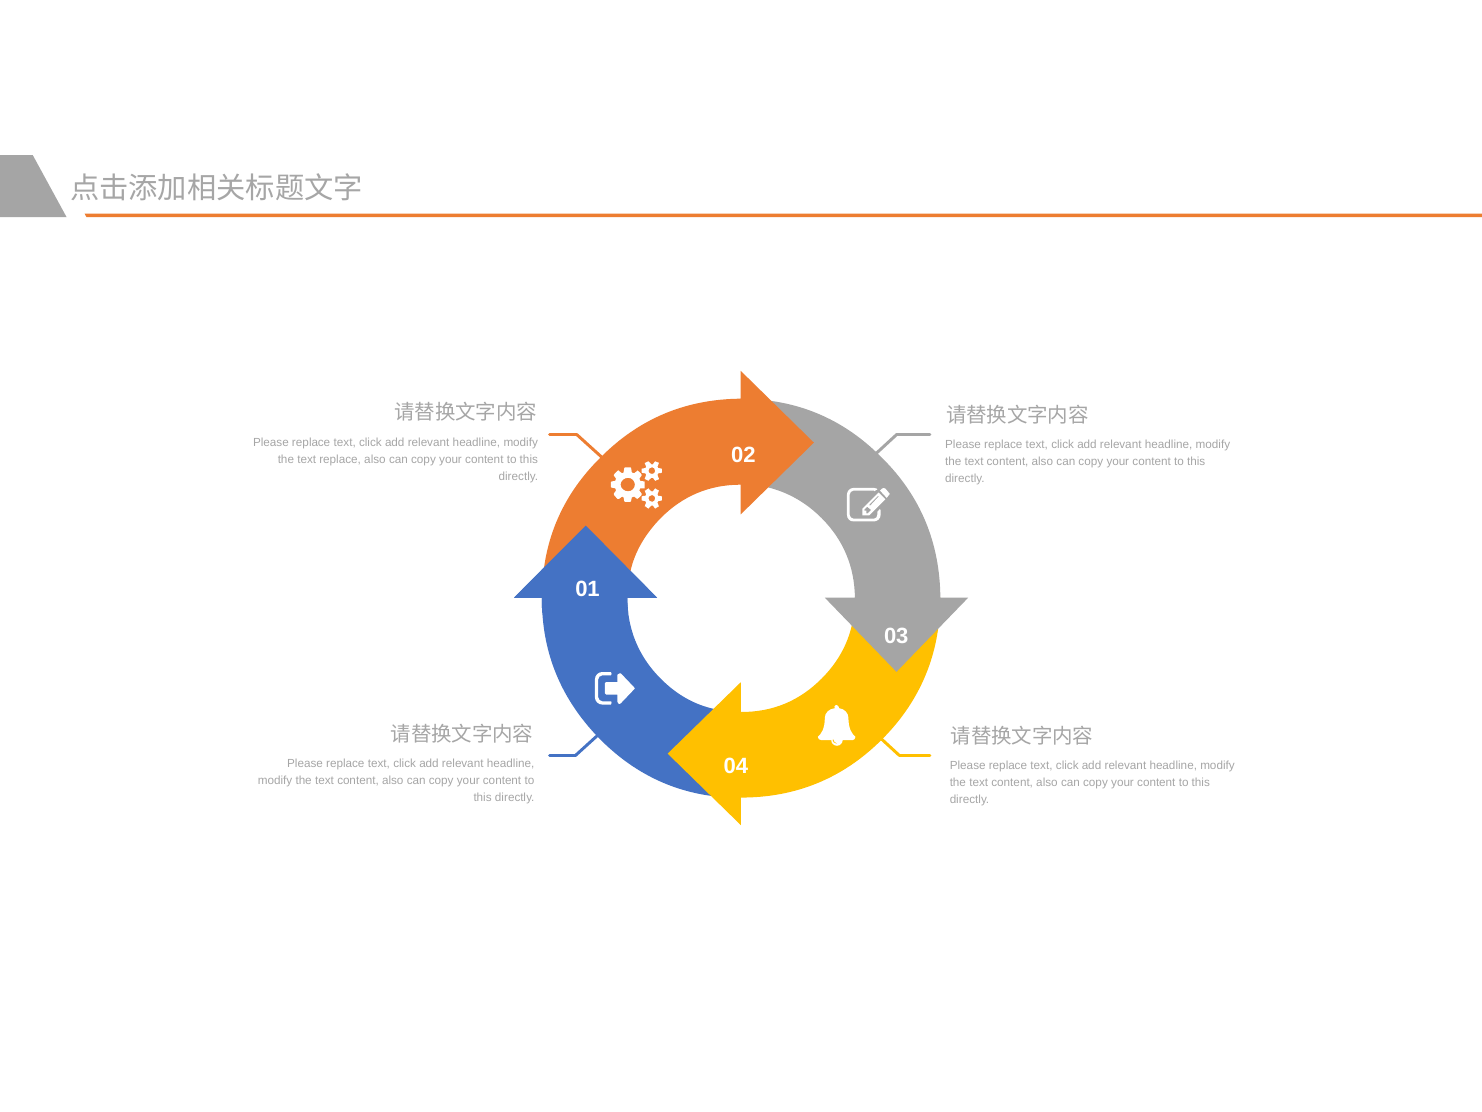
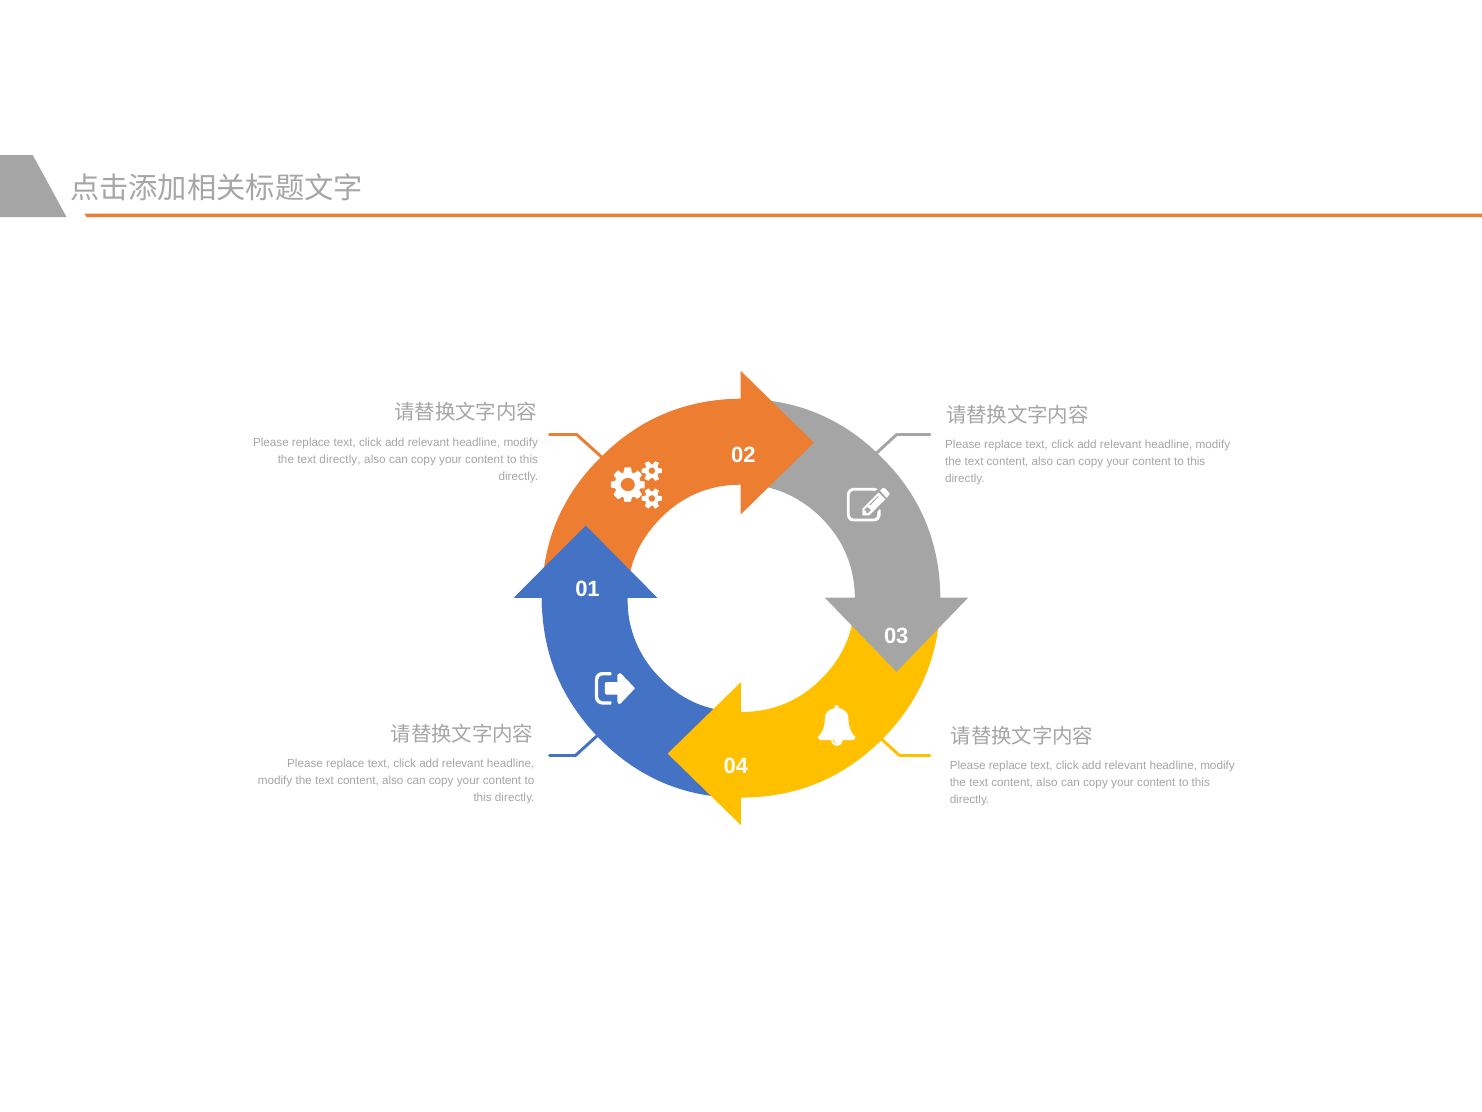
text replace: replace -> directly
